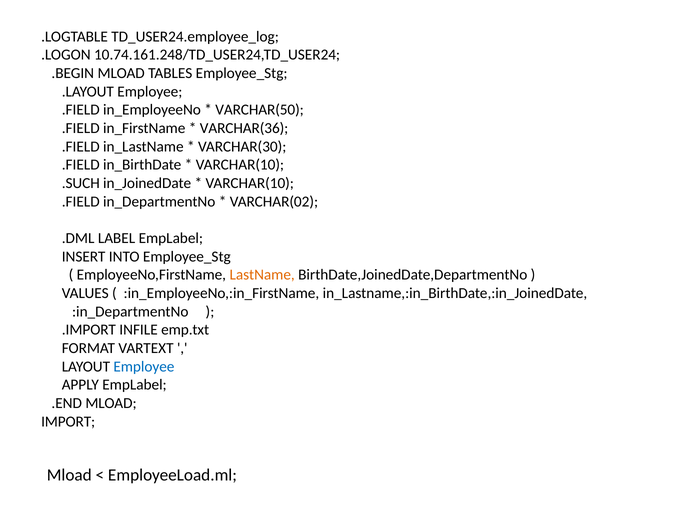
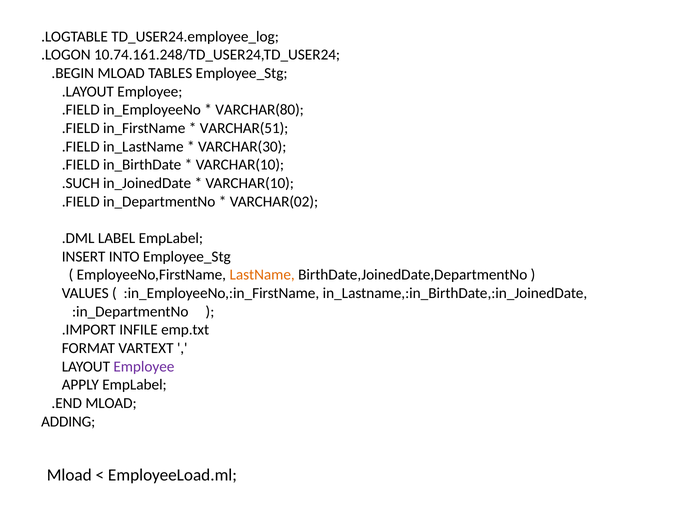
VARCHAR(50: VARCHAR(50 -> VARCHAR(80
VARCHAR(36: VARCHAR(36 -> VARCHAR(51
Employee at (144, 367) colour: blue -> purple
IMPORT: IMPORT -> ADDING
